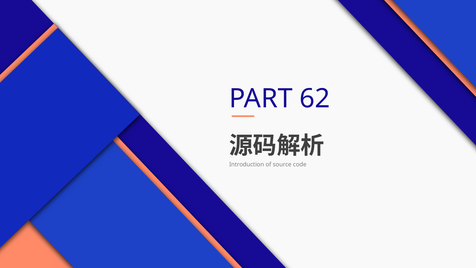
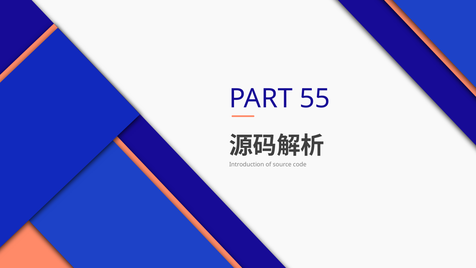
62: 62 -> 55
